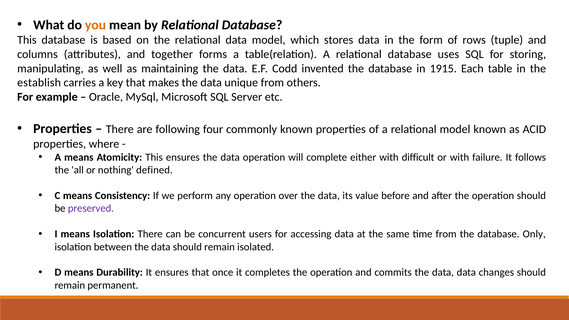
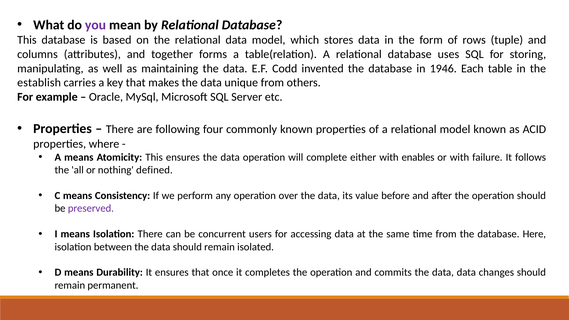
you colour: orange -> purple
1915: 1915 -> 1946
difficult: difficult -> enables
Only: Only -> Here
